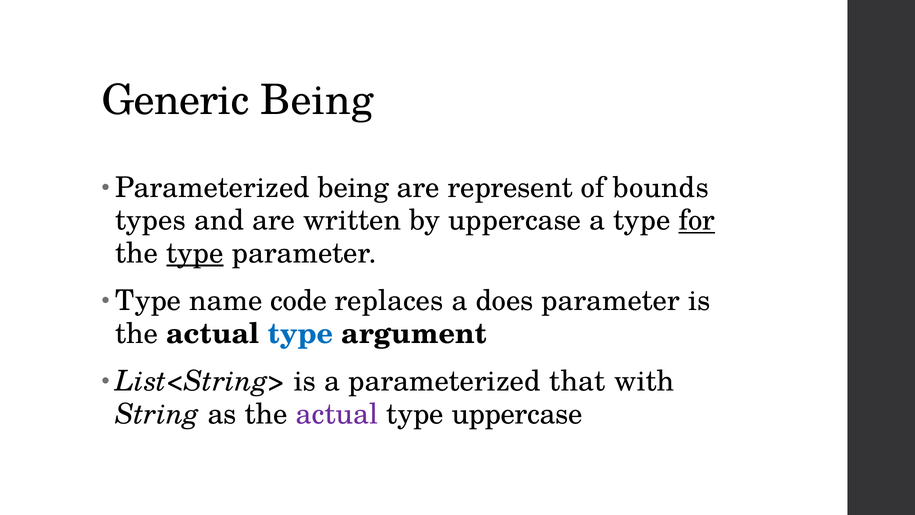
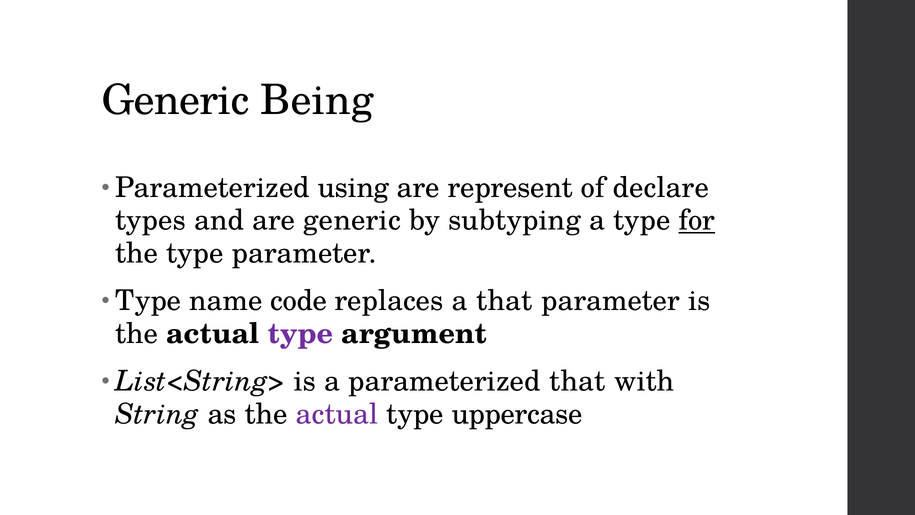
Parameterized being: being -> using
bounds: bounds -> declare
are written: written -> generic
by uppercase: uppercase -> subtyping
type at (195, 253) underline: present -> none
a does: does -> that
type at (300, 333) colour: blue -> purple
